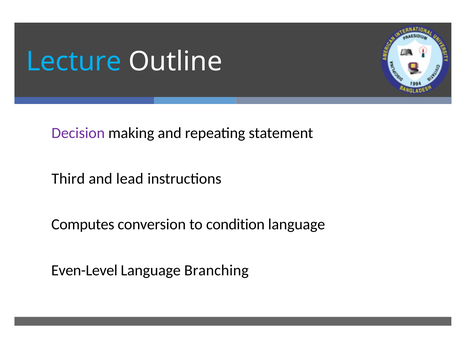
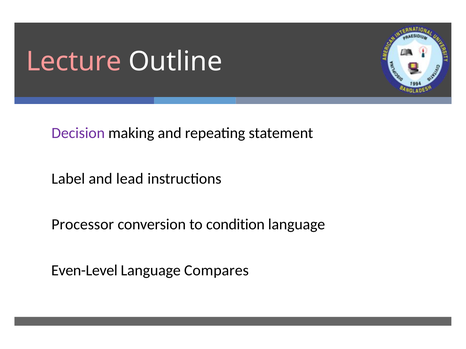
Lecture colour: light blue -> pink
Third: Third -> Label
Computes: Computes -> Processor
Branching: Branching -> Compares
